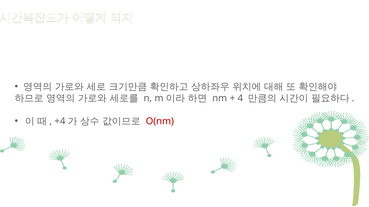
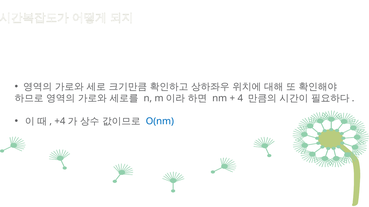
O(nm colour: red -> blue
